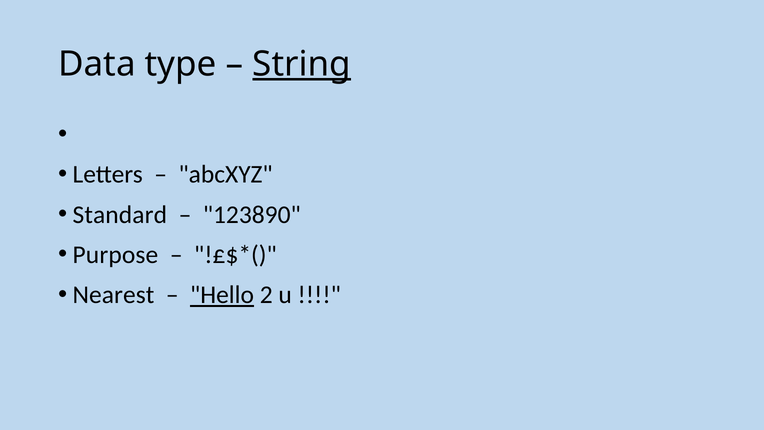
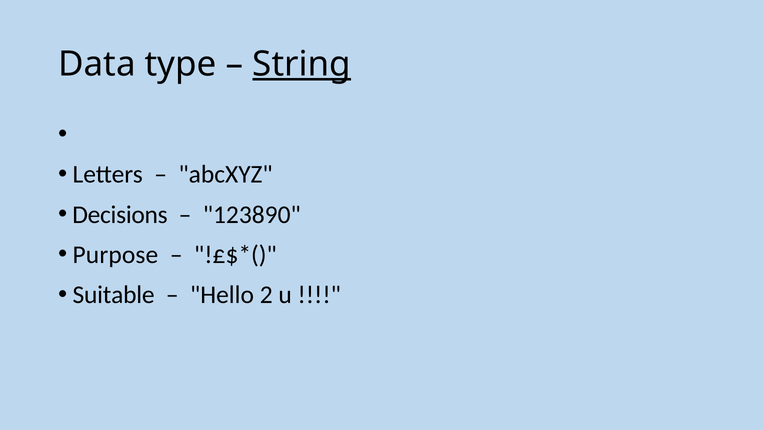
Standard: Standard -> Decisions
Nearest: Nearest -> Suitable
Hello underline: present -> none
